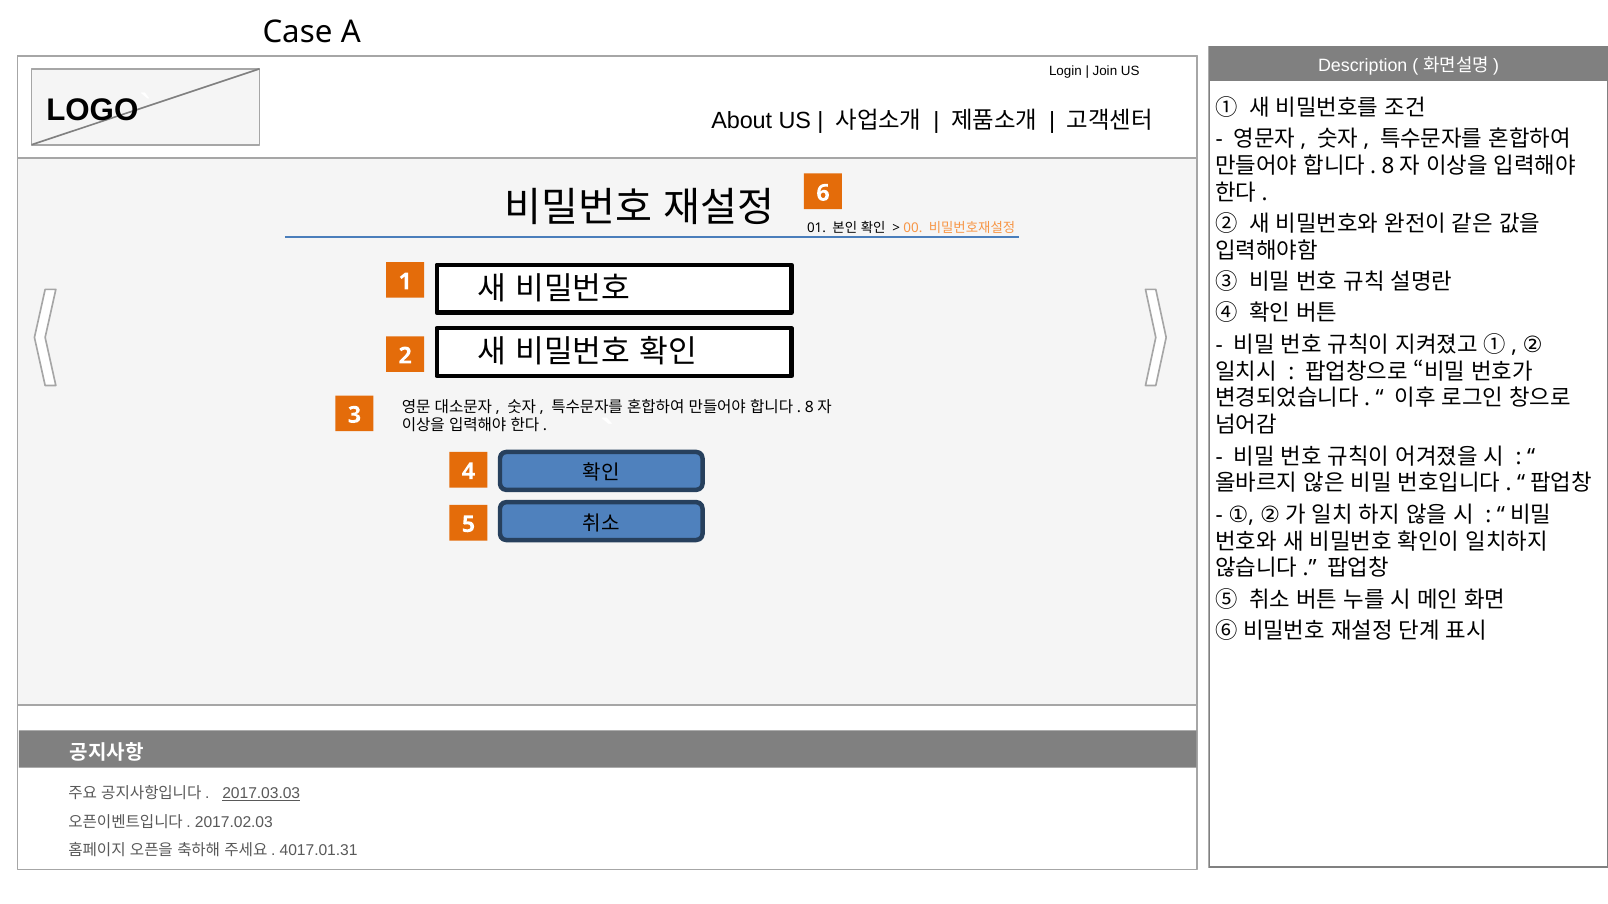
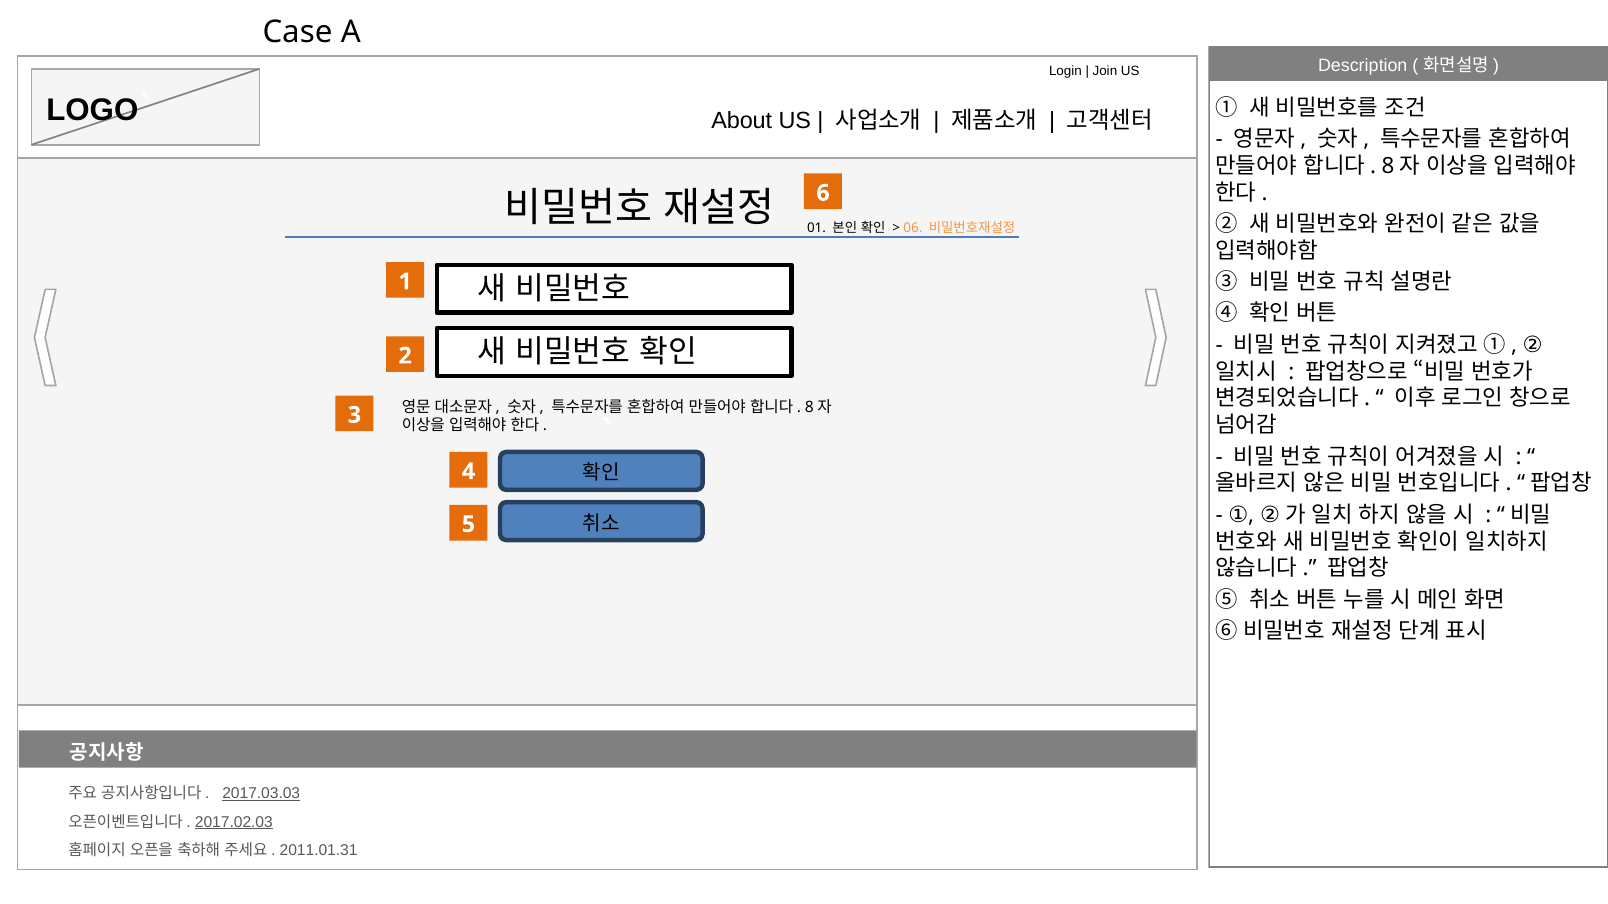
00: 00 -> 06
2017.02.03 underline: none -> present
4017.01.31: 4017.01.31 -> 2011.01.31
